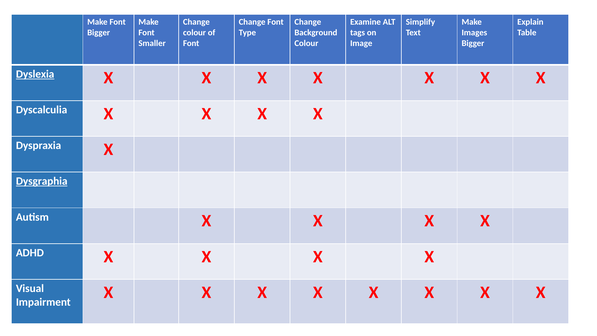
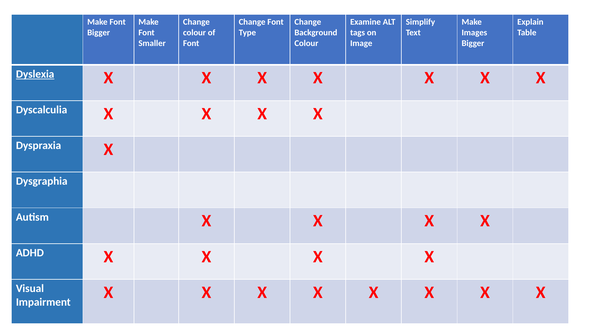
Dysgraphia underline: present -> none
